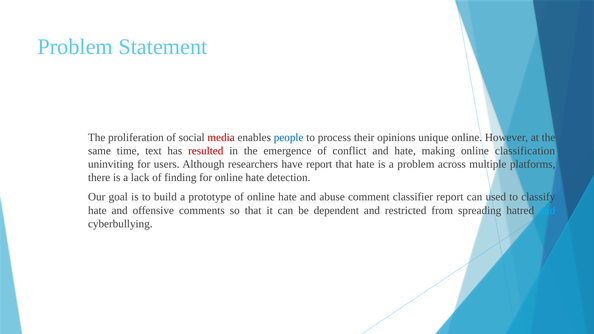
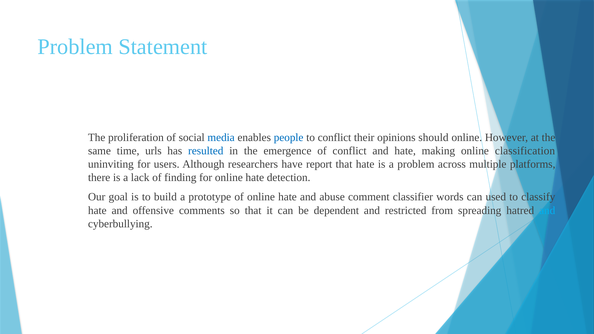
media colour: red -> blue
to process: process -> conflict
unique: unique -> should
text: text -> urls
resulted colour: red -> blue
classifier report: report -> words
